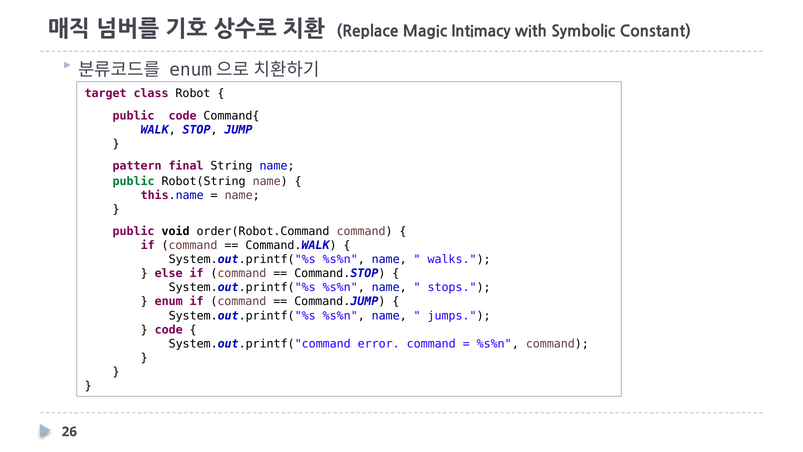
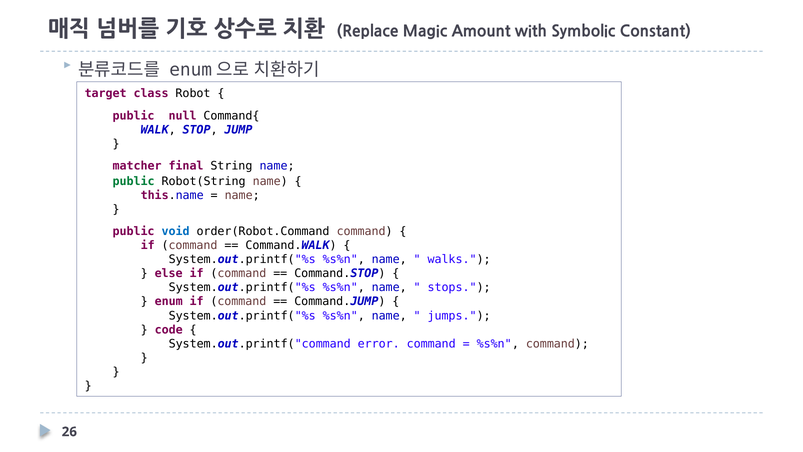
Intimacy: Intimacy -> Amount
public code: code -> null
pattern: pattern -> matcher
void colour: black -> blue
